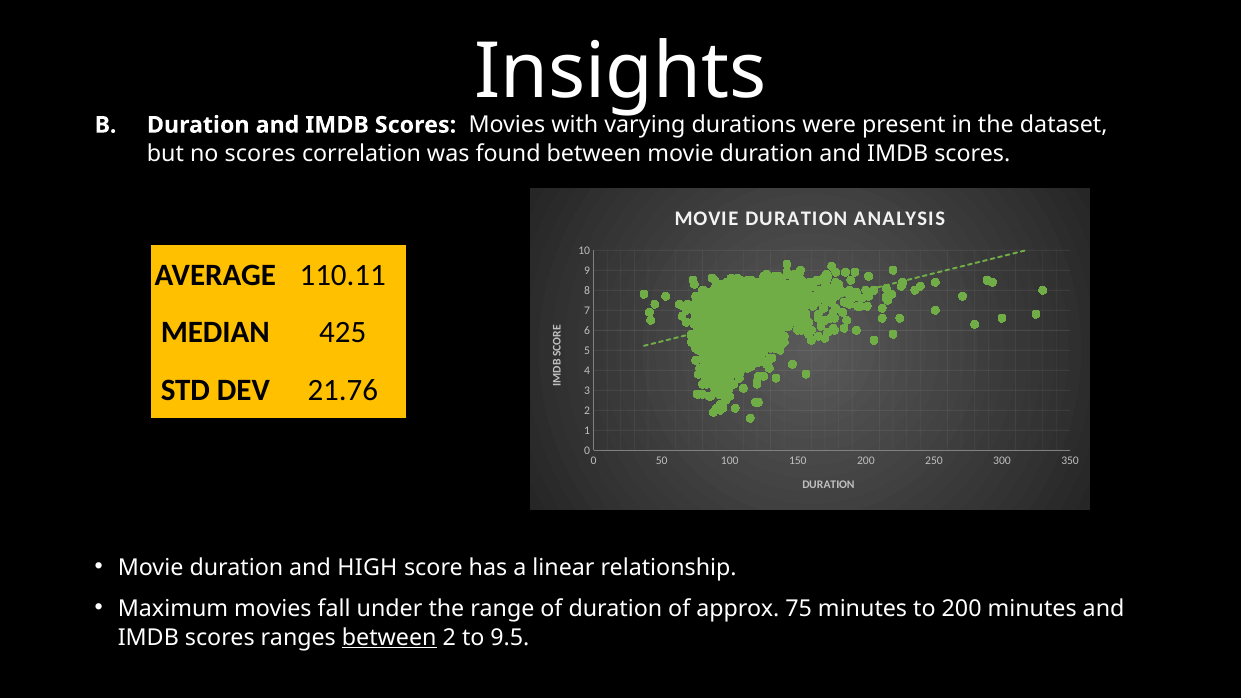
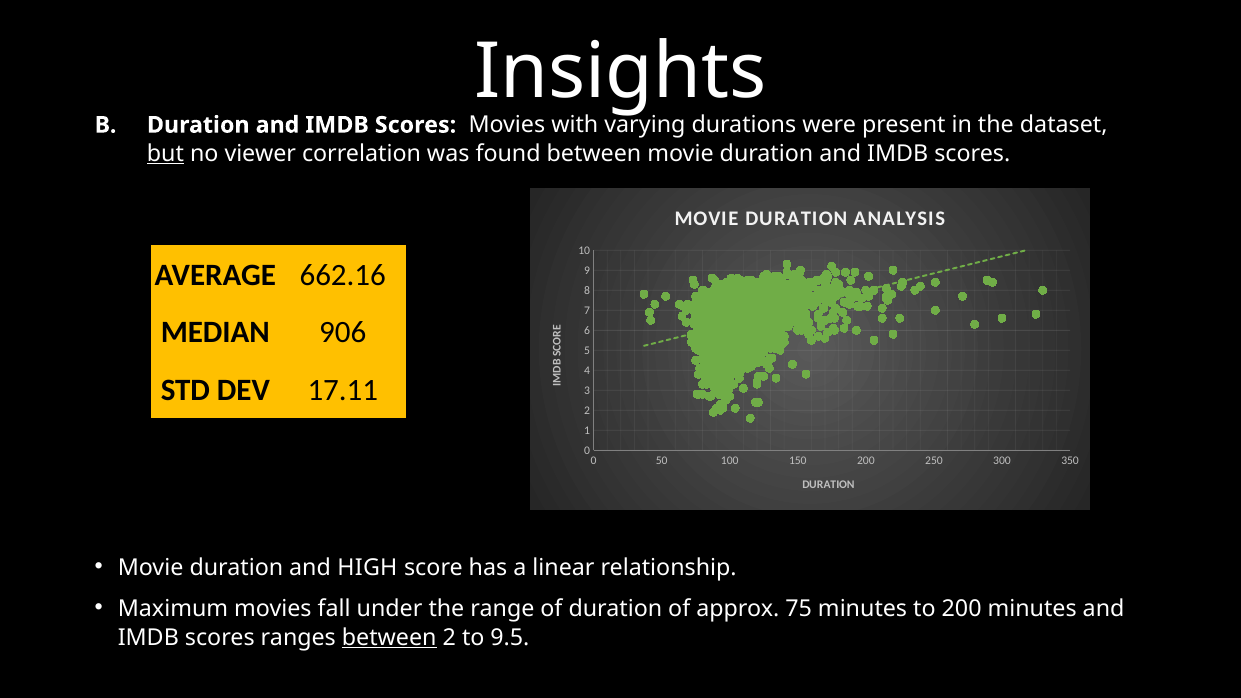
but underline: none -> present
no scores: scores -> viewer
110.11: 110.11 -> 662.16
425: 425 -> 906
21.76: 21.76 -> 17.11
